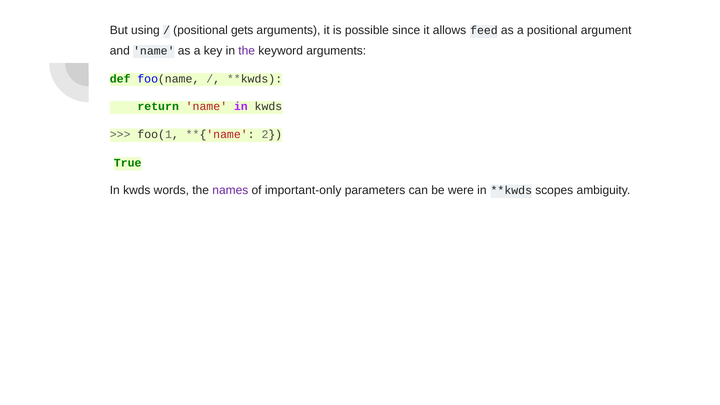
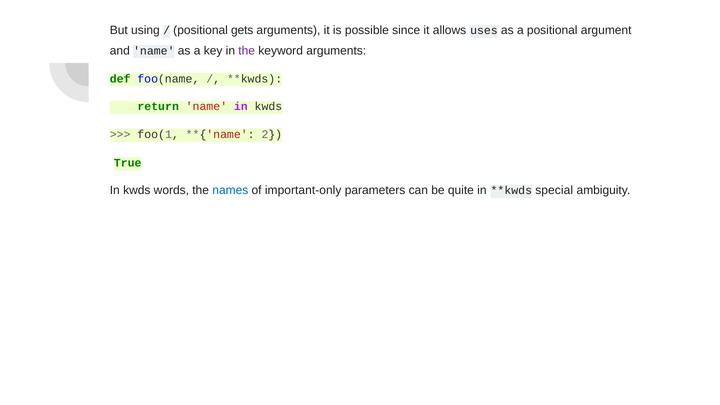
feed: feed -> uses
names colour: purple -> blue
were: were -> quite
scopes: scopes -> special
